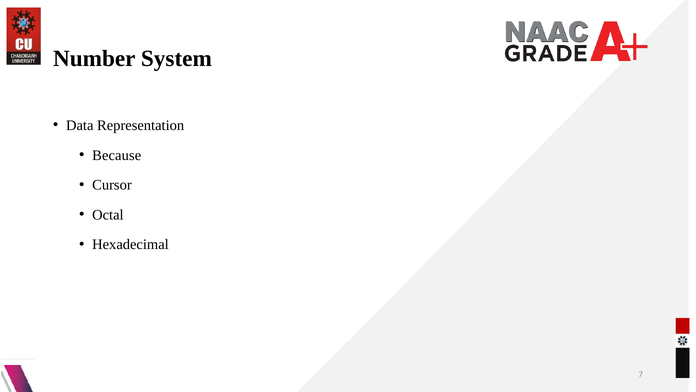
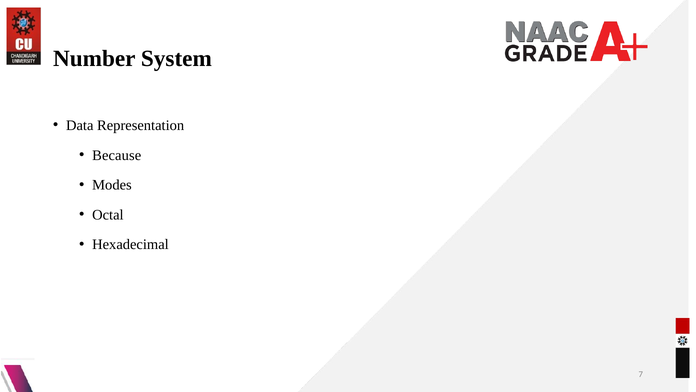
Cursor: Cursor -> Modes
